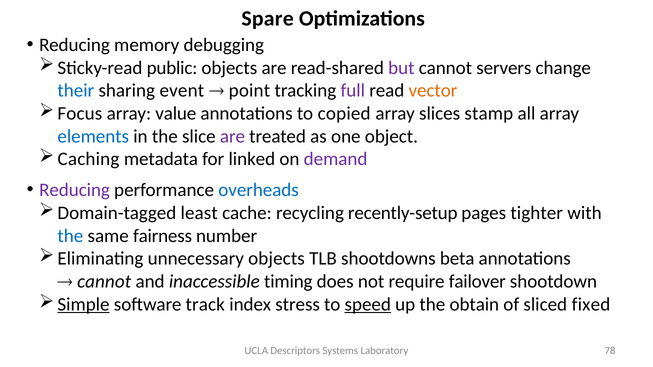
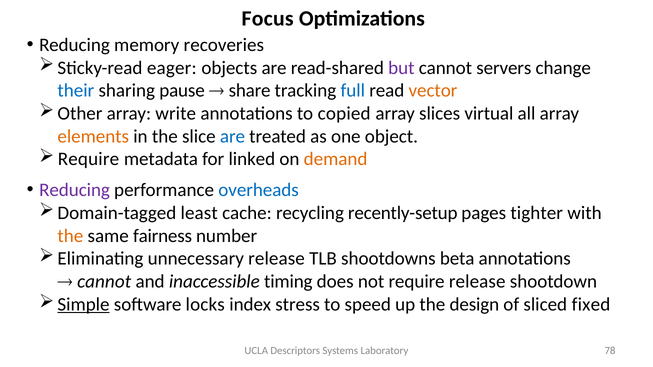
Spare: Spare -> Focus
debugging: debugging -> recoveries
public: public -> eager
event: event -> pause
point: point -> share
full colour: purple -> blue
Focus: Focus -> Other
value: value -> write
stamp: stamp -> virtual
elements colour: blue -> orange
are at (233, 136) colour: purple -> blue
Caching at (88, 159): Caching -> Require
demand colour: purple -> orange
the at (70, 236) colour: blue -> orange
unnecessary objects: objects -> release
require failover: failover -> release
track: track -> locks
speed underline: present -> none
obtain: obtain -> design
